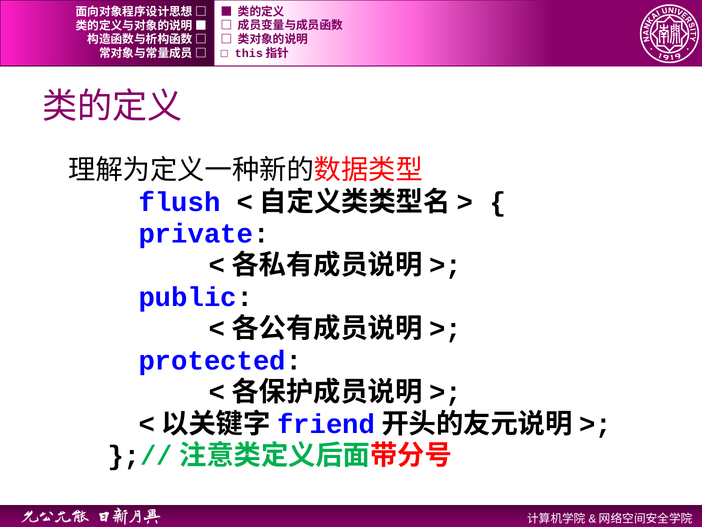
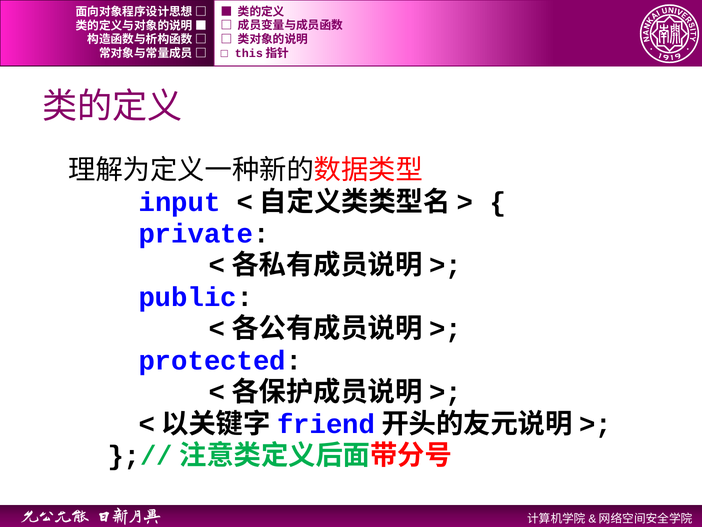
flush: flush -> input
